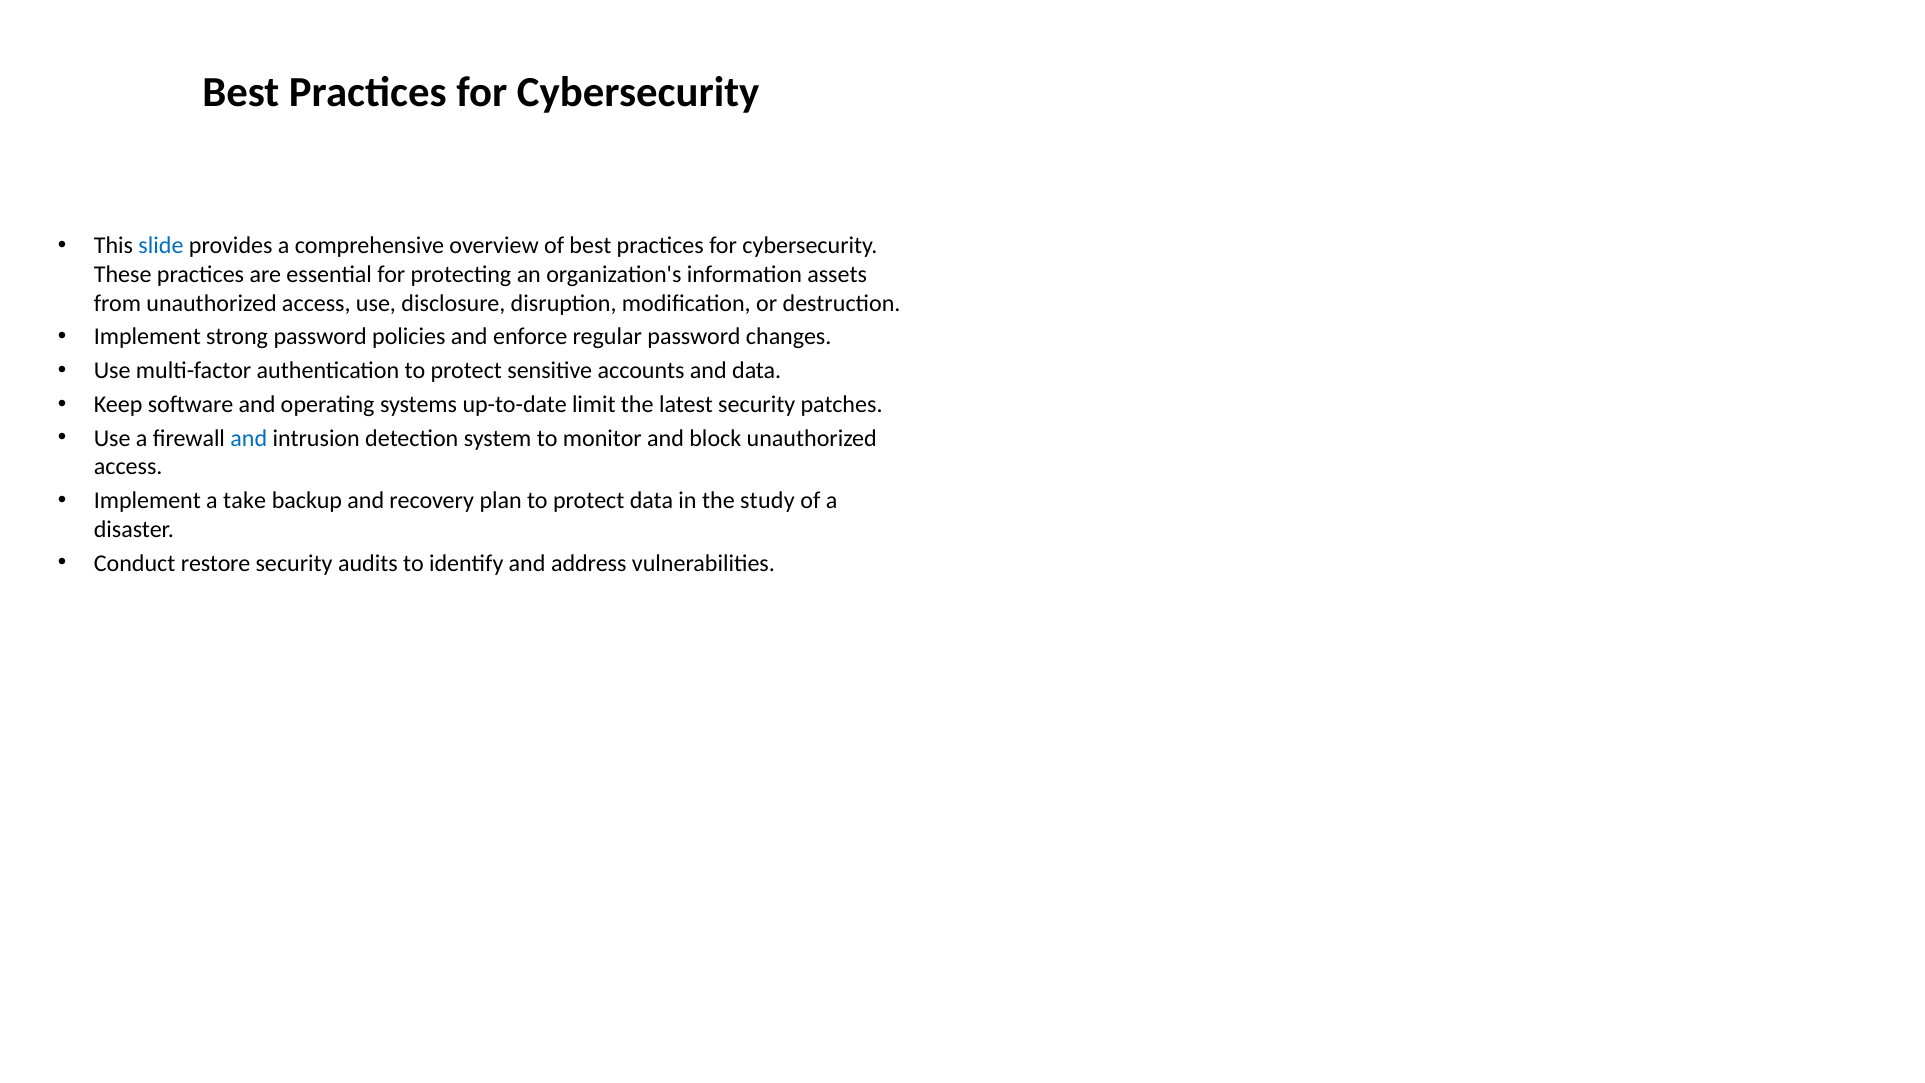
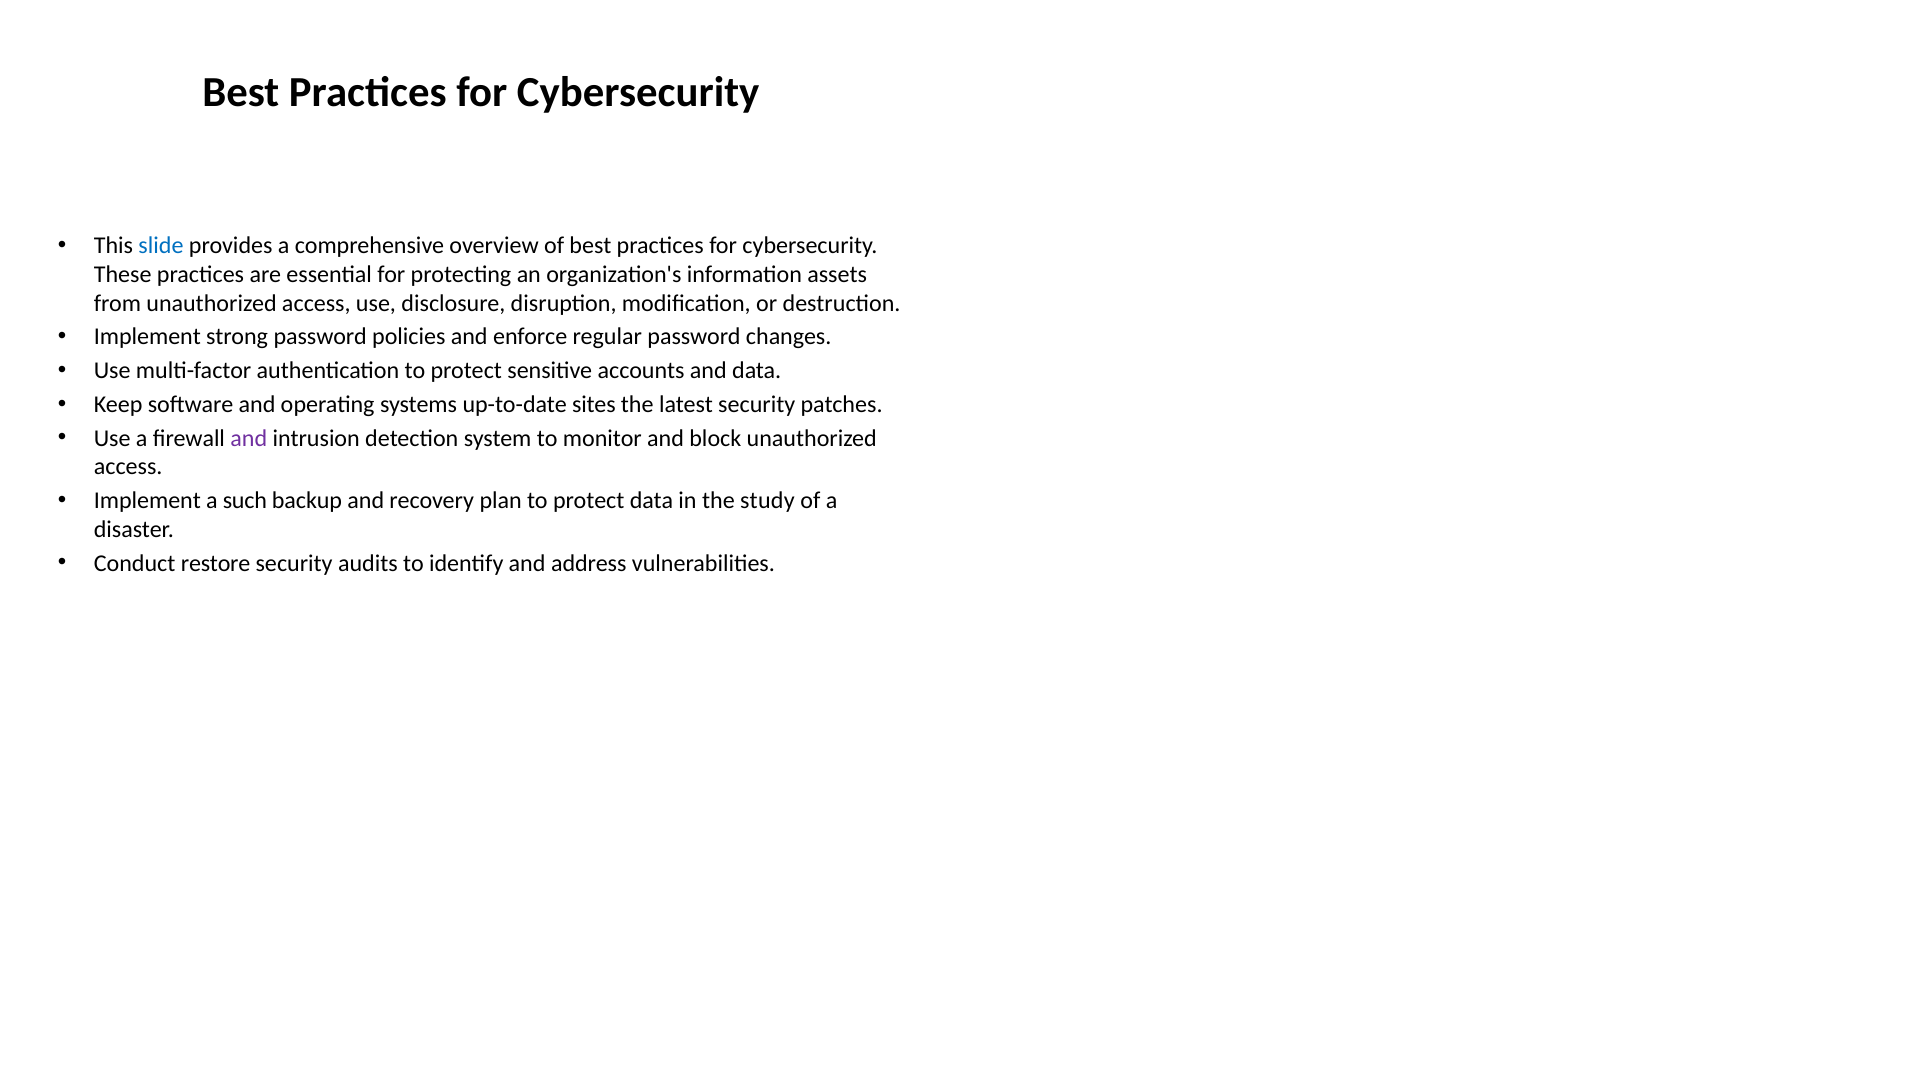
limit: limit -> sites
and at (249, 438) colour: blue -> purple
take: take -> such
